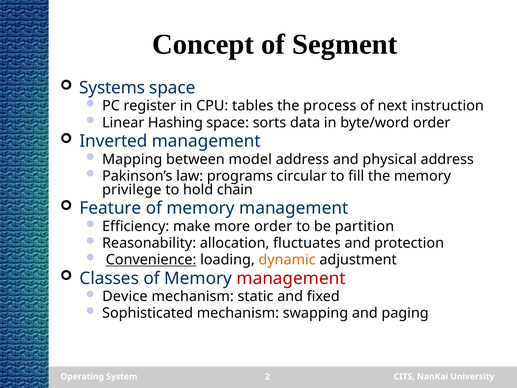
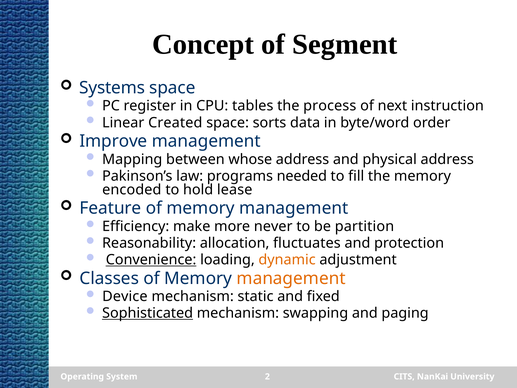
Hashing: Hashing -> Created
Inverted: Inverted -> Improve
model: model -> whose
circular: circular -> needed
privilege: privilege -> encoded
chain: chain -> lease
more order: order -> never
management at (291, 278) colour: red -> orange
Sophisticated underline: none -> present
